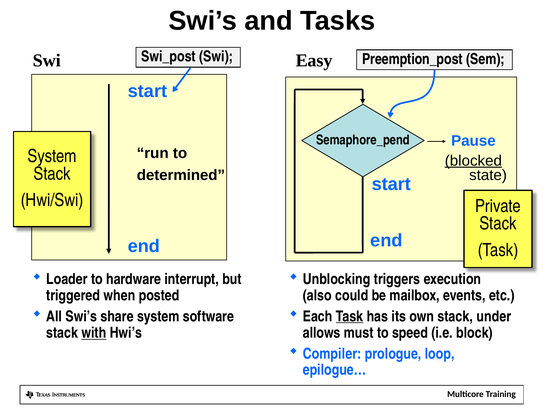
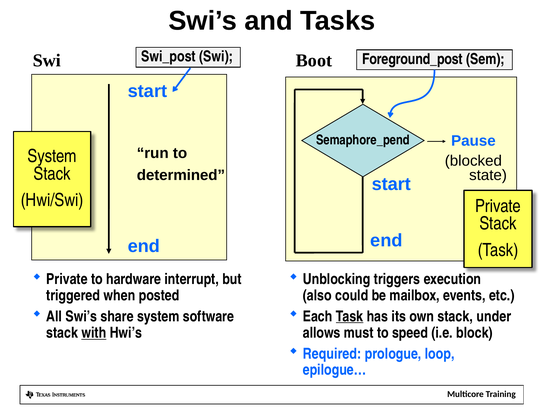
Easy: Easy -> Boot
Preemption_post: Preemption_post -> Foreground_post
blocked underline: present -> none
Loader at (67, 279): Loader -> Private
Compiler: Compiler -> Required
